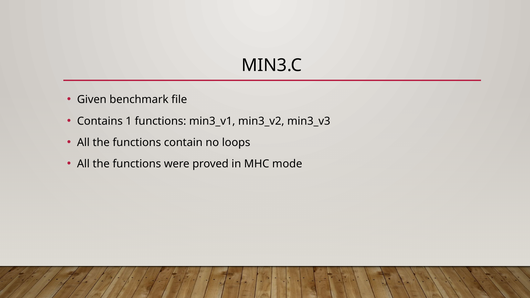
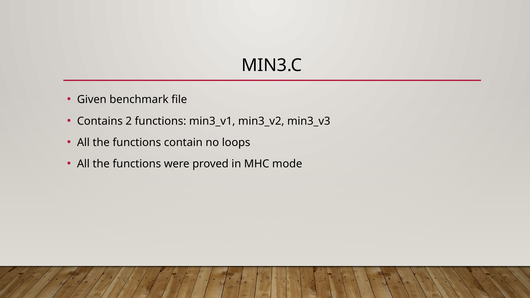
1: 1 -> 2
